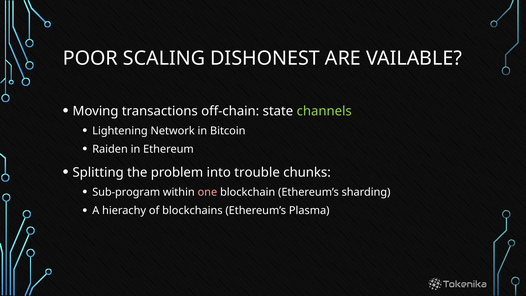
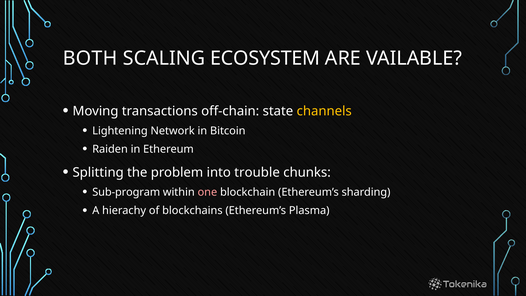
POOR: POOR -> BOTH
DISHONEST: DISHONEST -> ECOSYSTEM
channels colour: light green -> yellow
